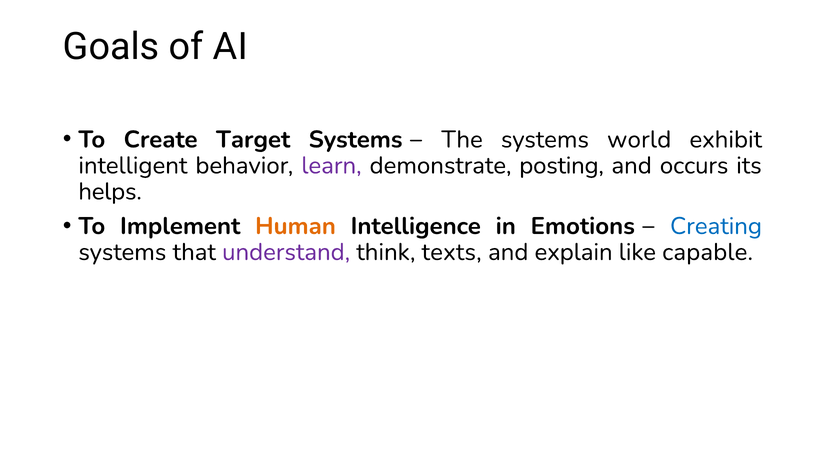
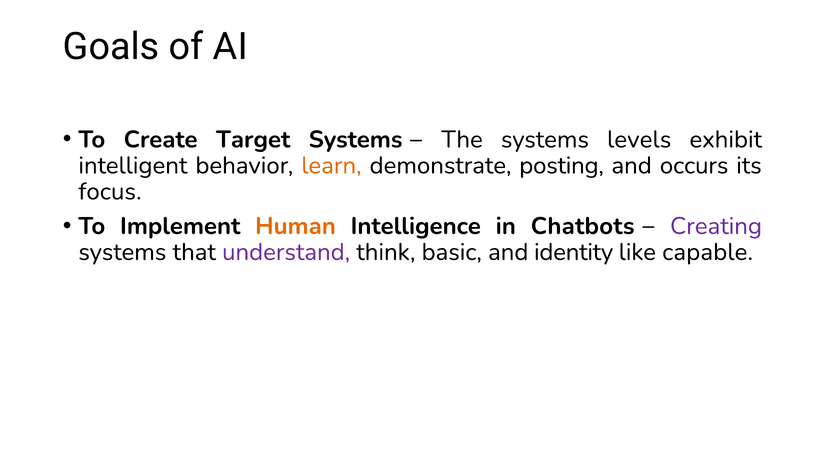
world: world -> levels
learn colour: purple -> orange
helps: helps -> focus
Emotions: Emotions -> Chatbots
Creating colour: blue -> purple
texts: texts -> basic
explain: explain -> identity
